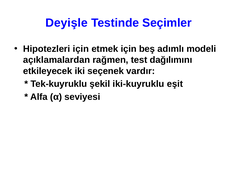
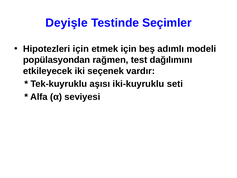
açıklamalardan: açıklamalardan -> popülasyondan
şekil: şekil -> aşısı
eşit: eşit -> seti
